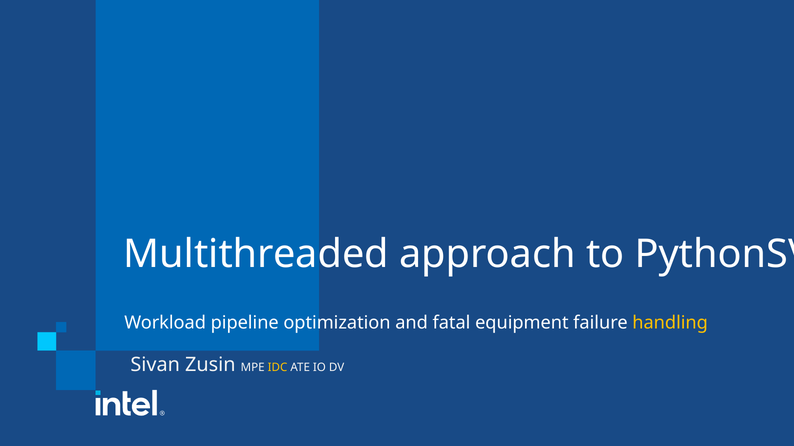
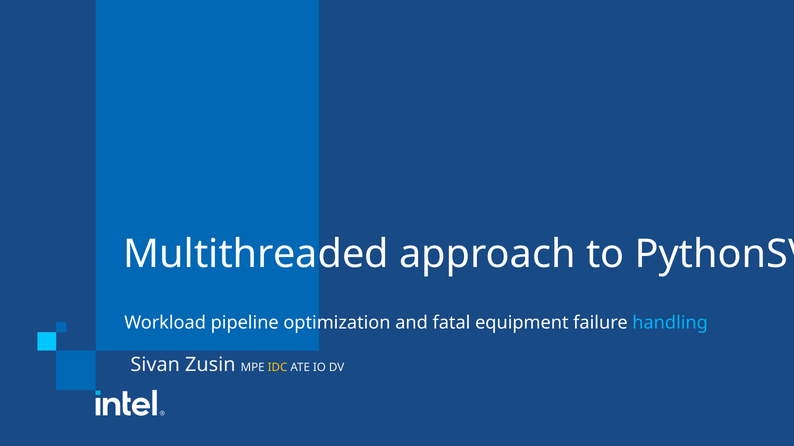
handling colour: yellow -> light blue
